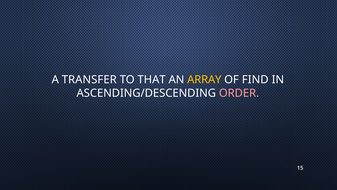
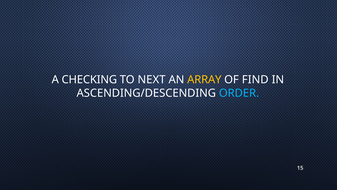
TRANSFER: TRANSFER -> CHECKING
THAT: THAT -> NEXT
ORDER colour: pink -> light blue
